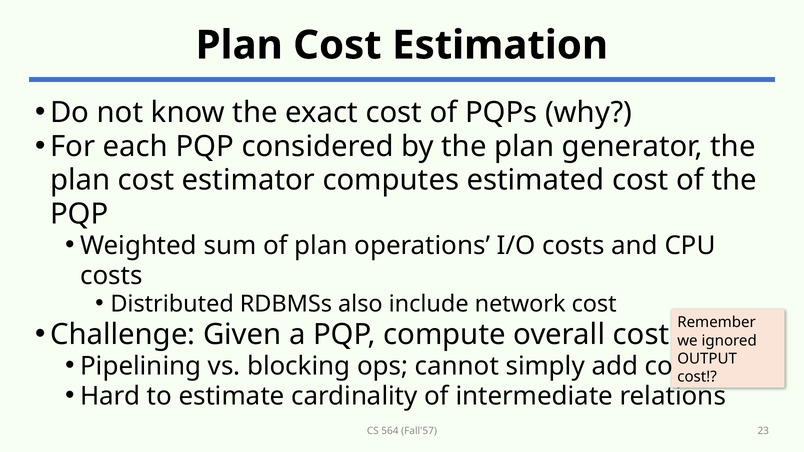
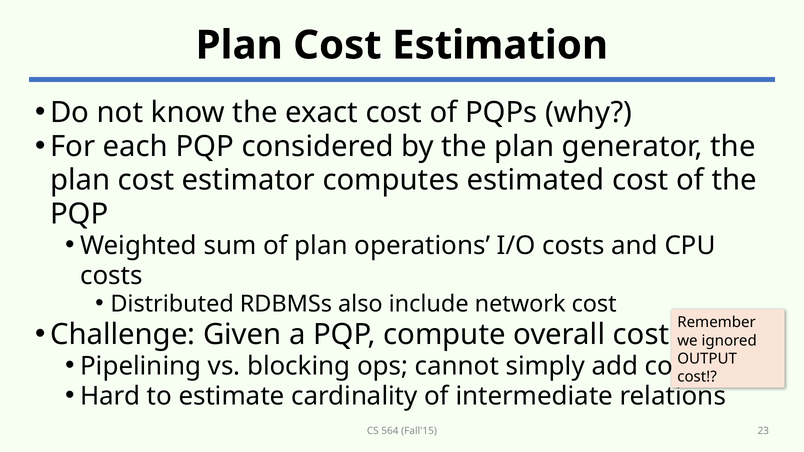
Fall'57: Fall'57 -> Fall'15
